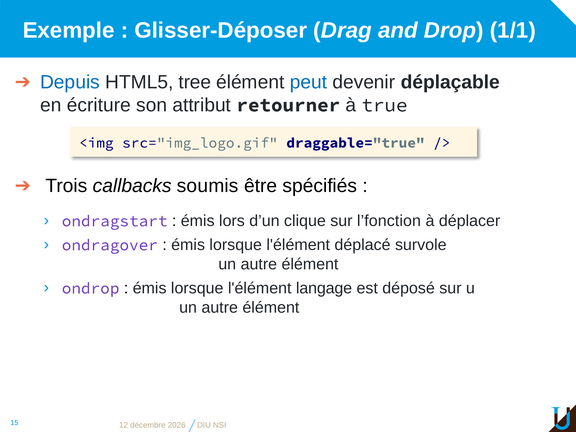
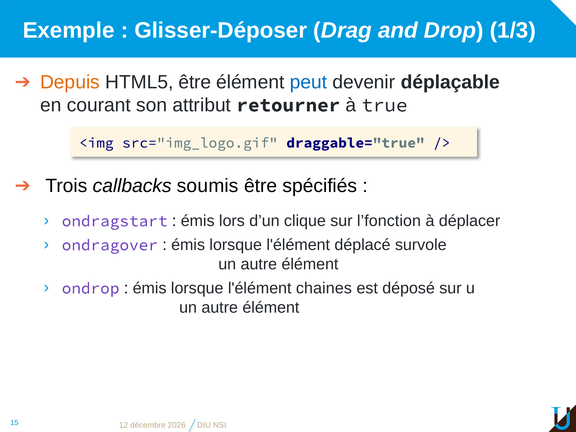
1/1: 1/1 -> 1/3
Depuis colour: blue -> orange
HTML5 tree: tree -> être
écriture: écriture -> courant
langage: langage -> chaines
